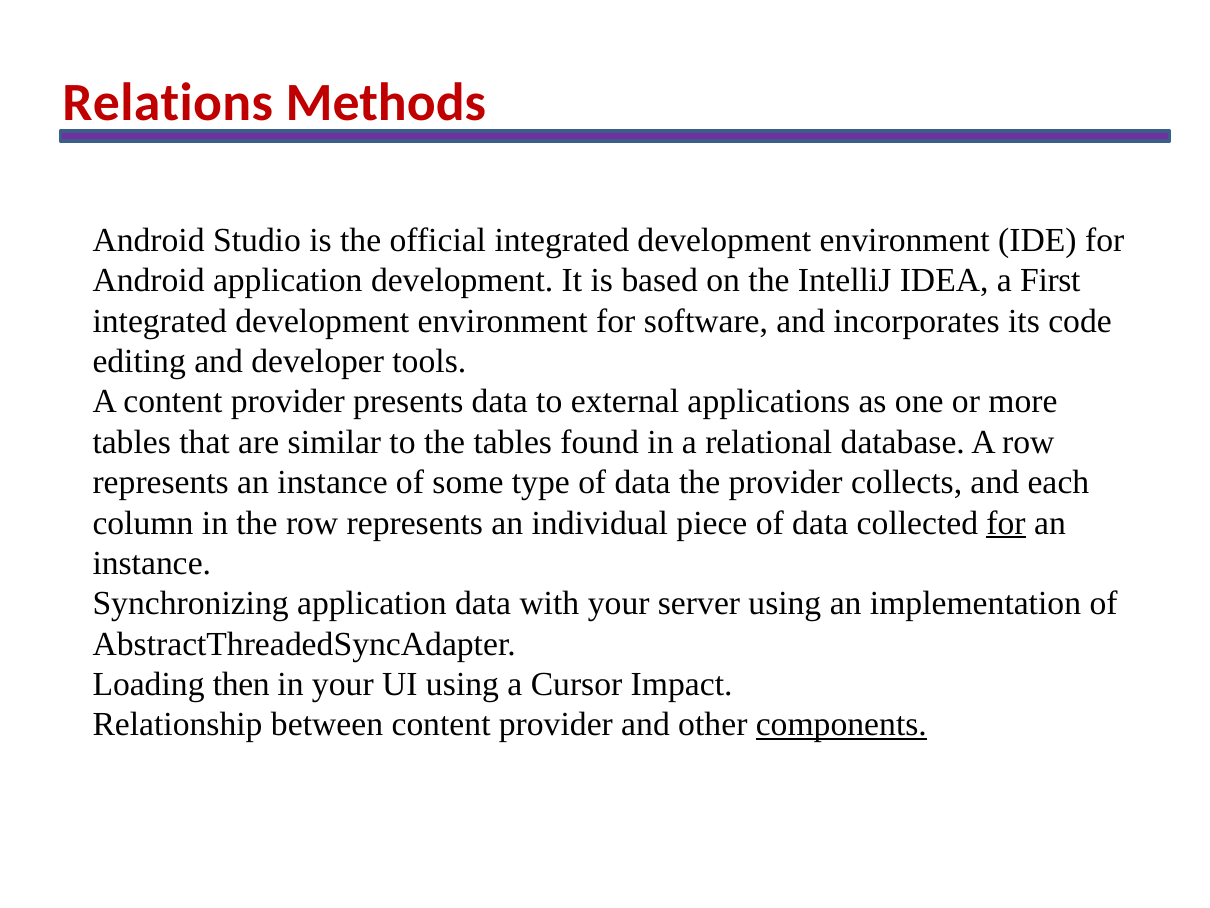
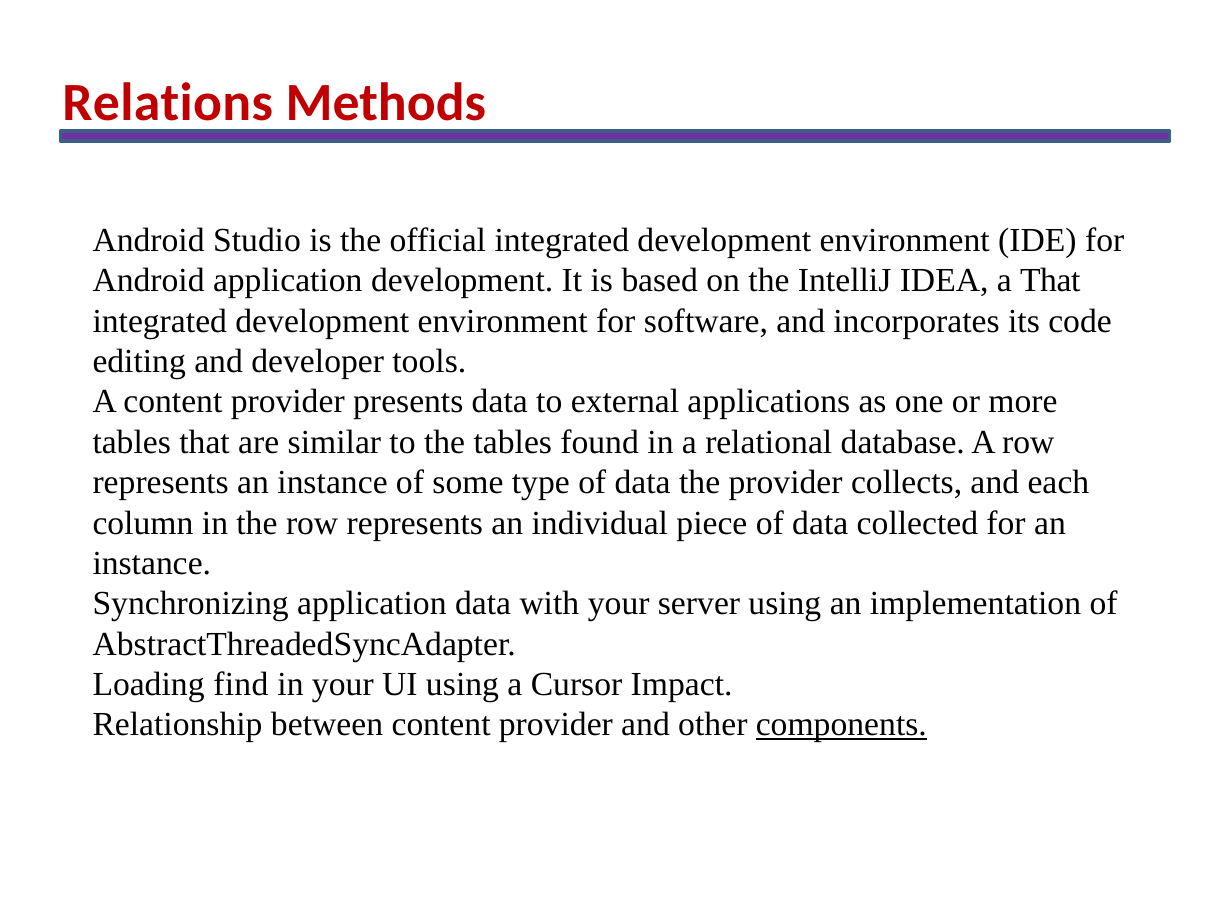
a First: First -> That
for at (1006, 523) underline: present -> none
then: then -> find
